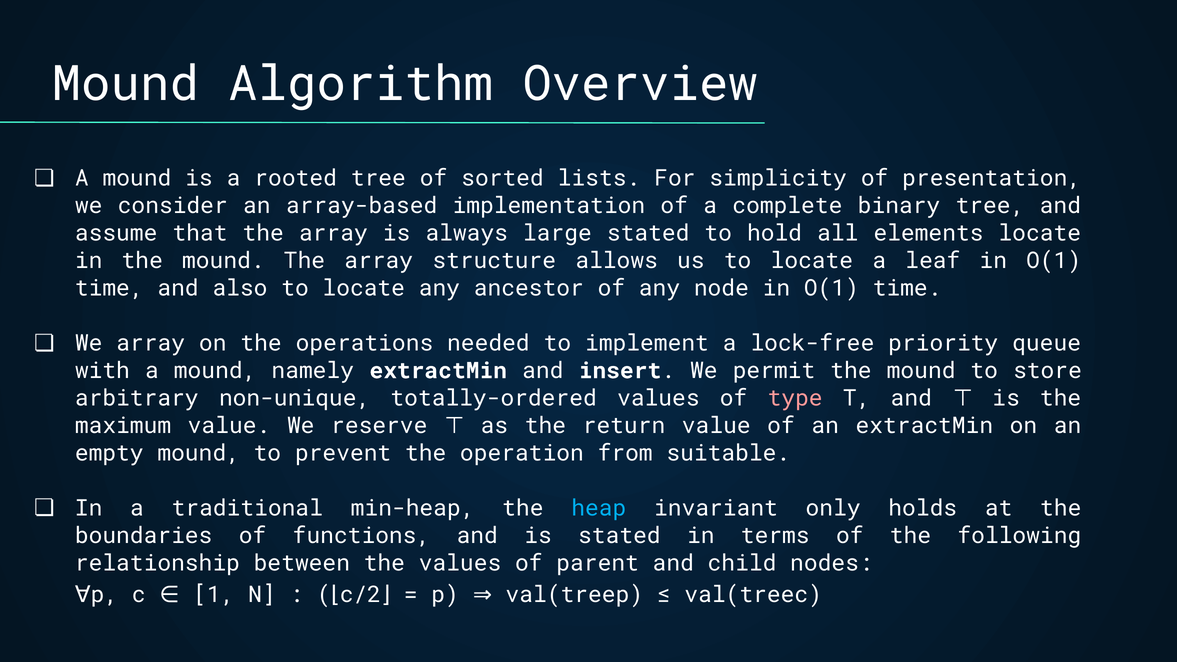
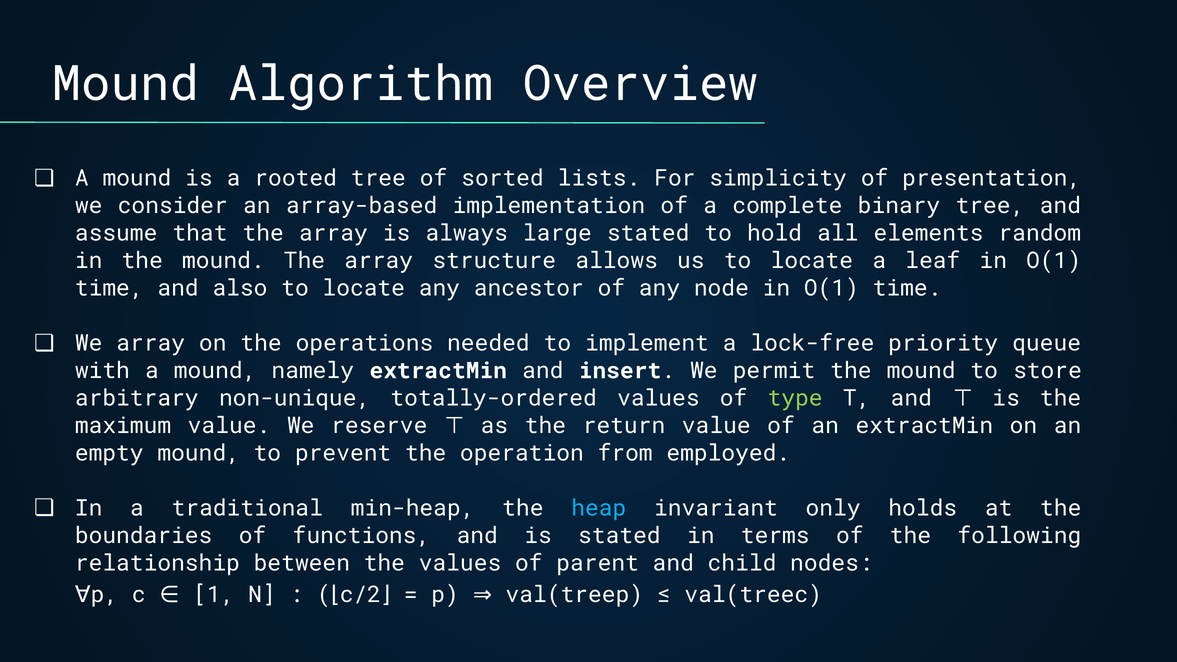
elements locate: locate -> random
type colour: pink -> light green
suitable: suitable -> employed
